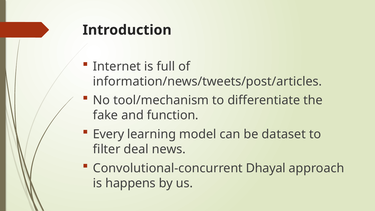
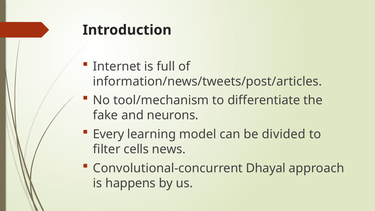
function: function -> neurons
dataset: dataset -> divided
deal: deal -> cells
